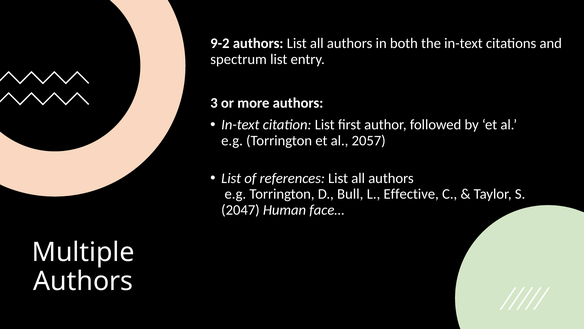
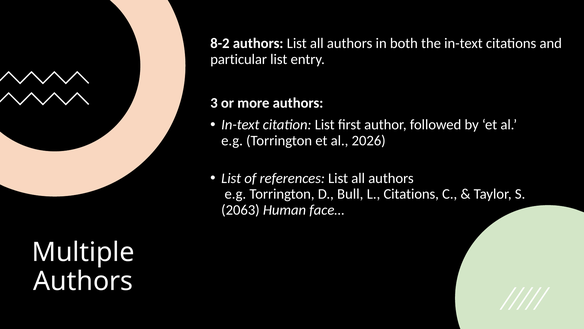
9-2: 9-2 -> 8-2
spectrum: spectrum -> particular
2057: 2057 -> 2026
L Effective: Effective -> Citations
2047: 2047 -> 2063
